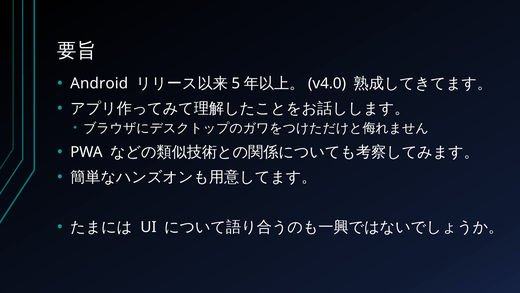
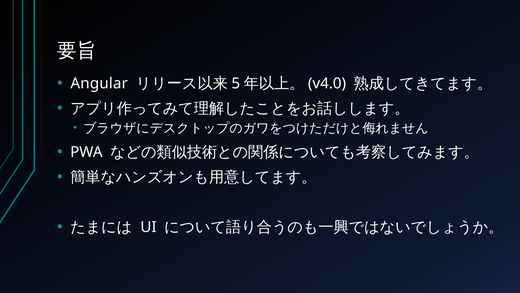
Android: Android -> Angular
